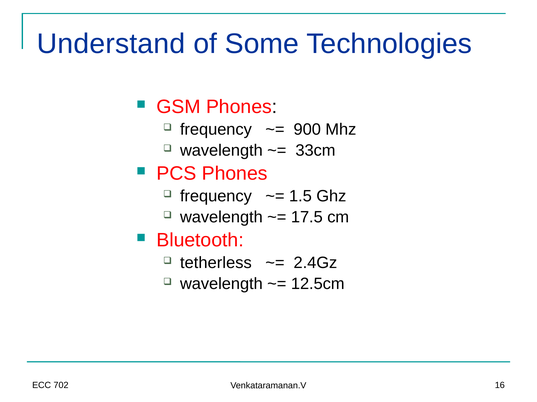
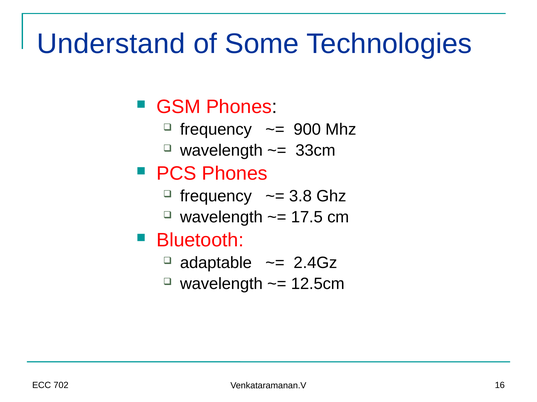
1.5: 1.5 -> 3.8
tetherless: tetherless -> adaptable
